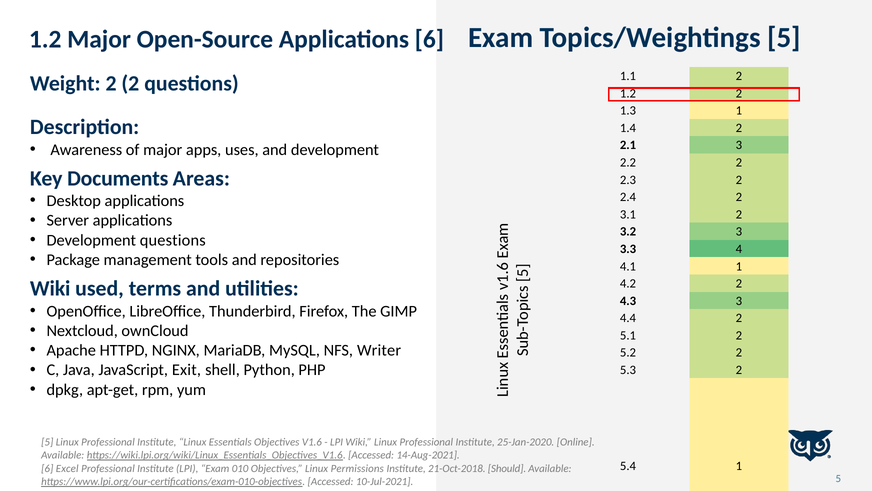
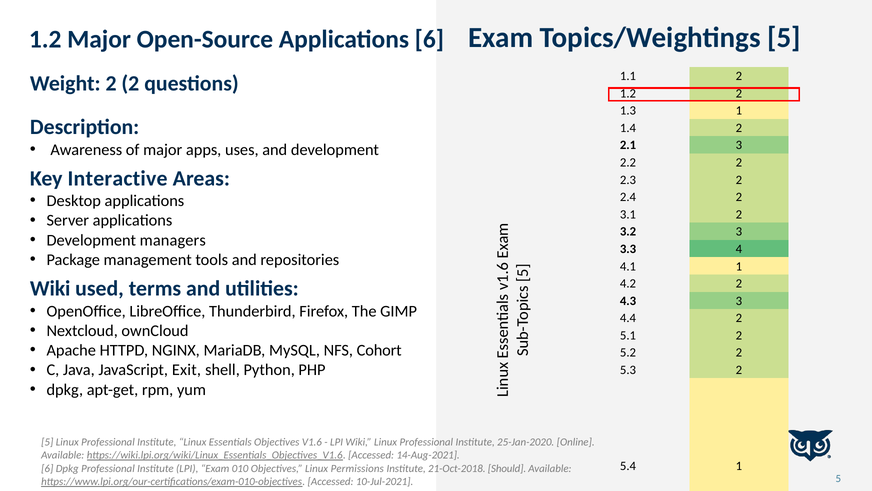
Documents: Documents -> Interactive
Development questions: questions -> managers
Writer: Writer -> Cohort
6 Excel: Excel -> Dpkg
